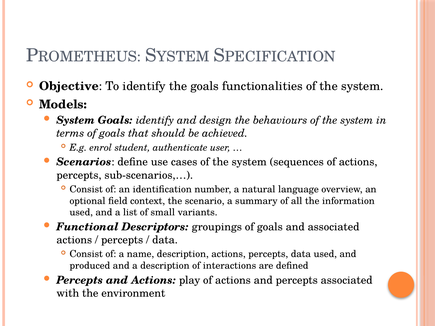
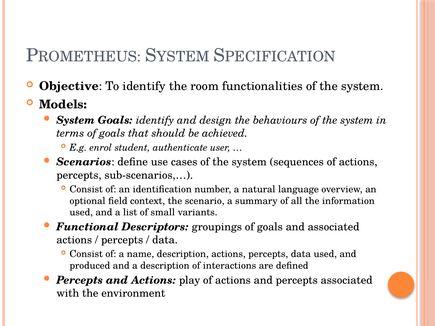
the goals: goals -> room
